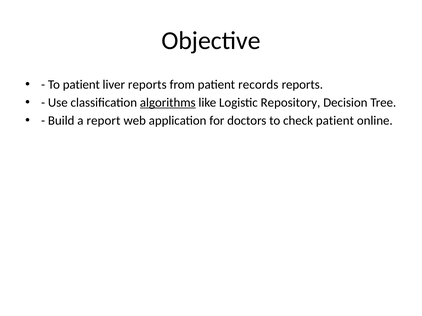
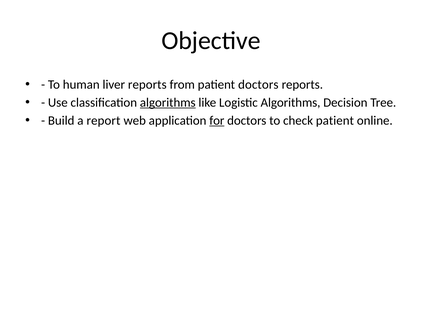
To patient: patient -> human
patient records: records -> doctors
Logistic Repository: Repository -> Algorithms
for underline: none -> present
